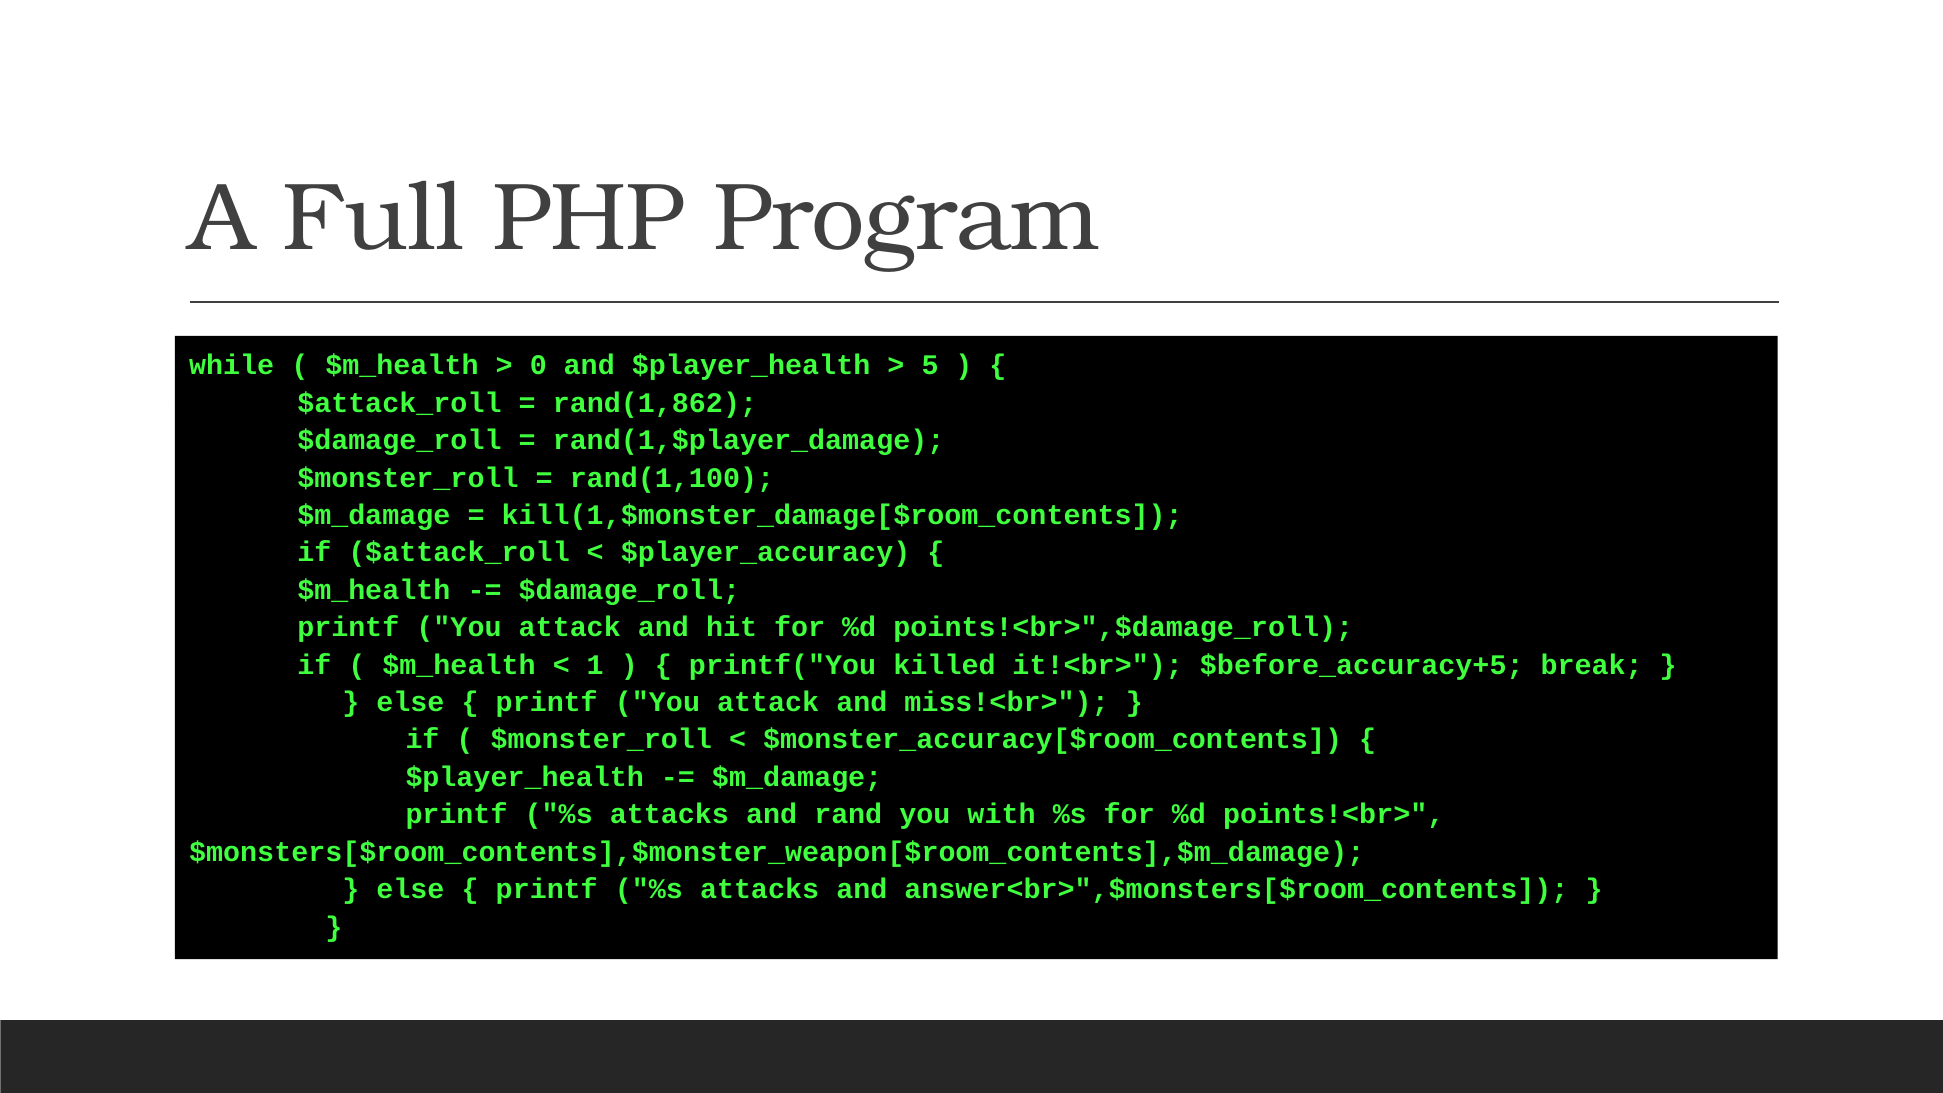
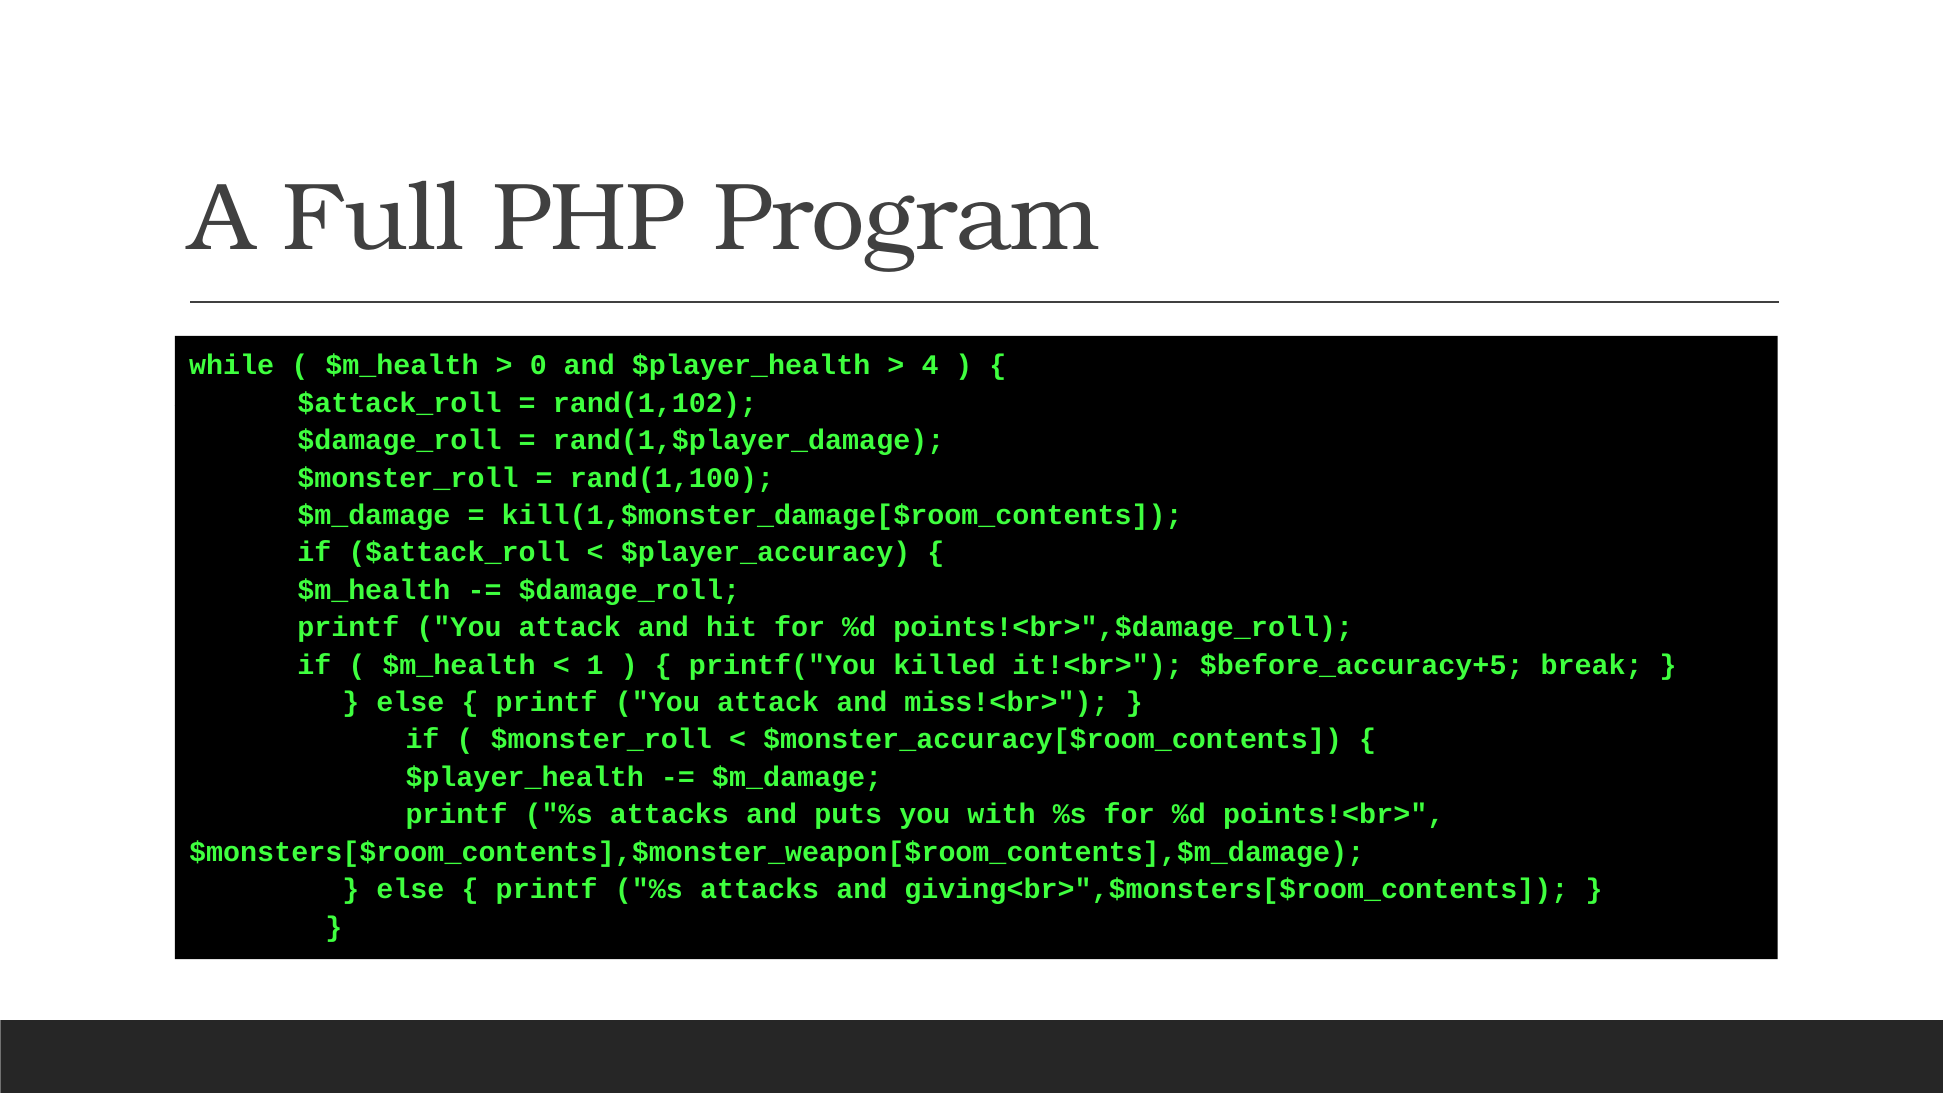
5: 5 -> 4
rand(1,862: rand(1,862 -> rand(1,102
rand: rand -> puts
answer<br>",$monsters[$room_contents: answer<br>",$monsters[$room_contents -> giving<br>",$monsters[$room_contents
